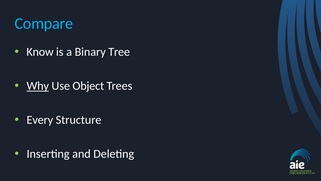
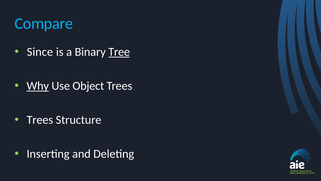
Know: Know -> Since
Tree underline: none -> present
Every at (40, 120): Every -> Trees
